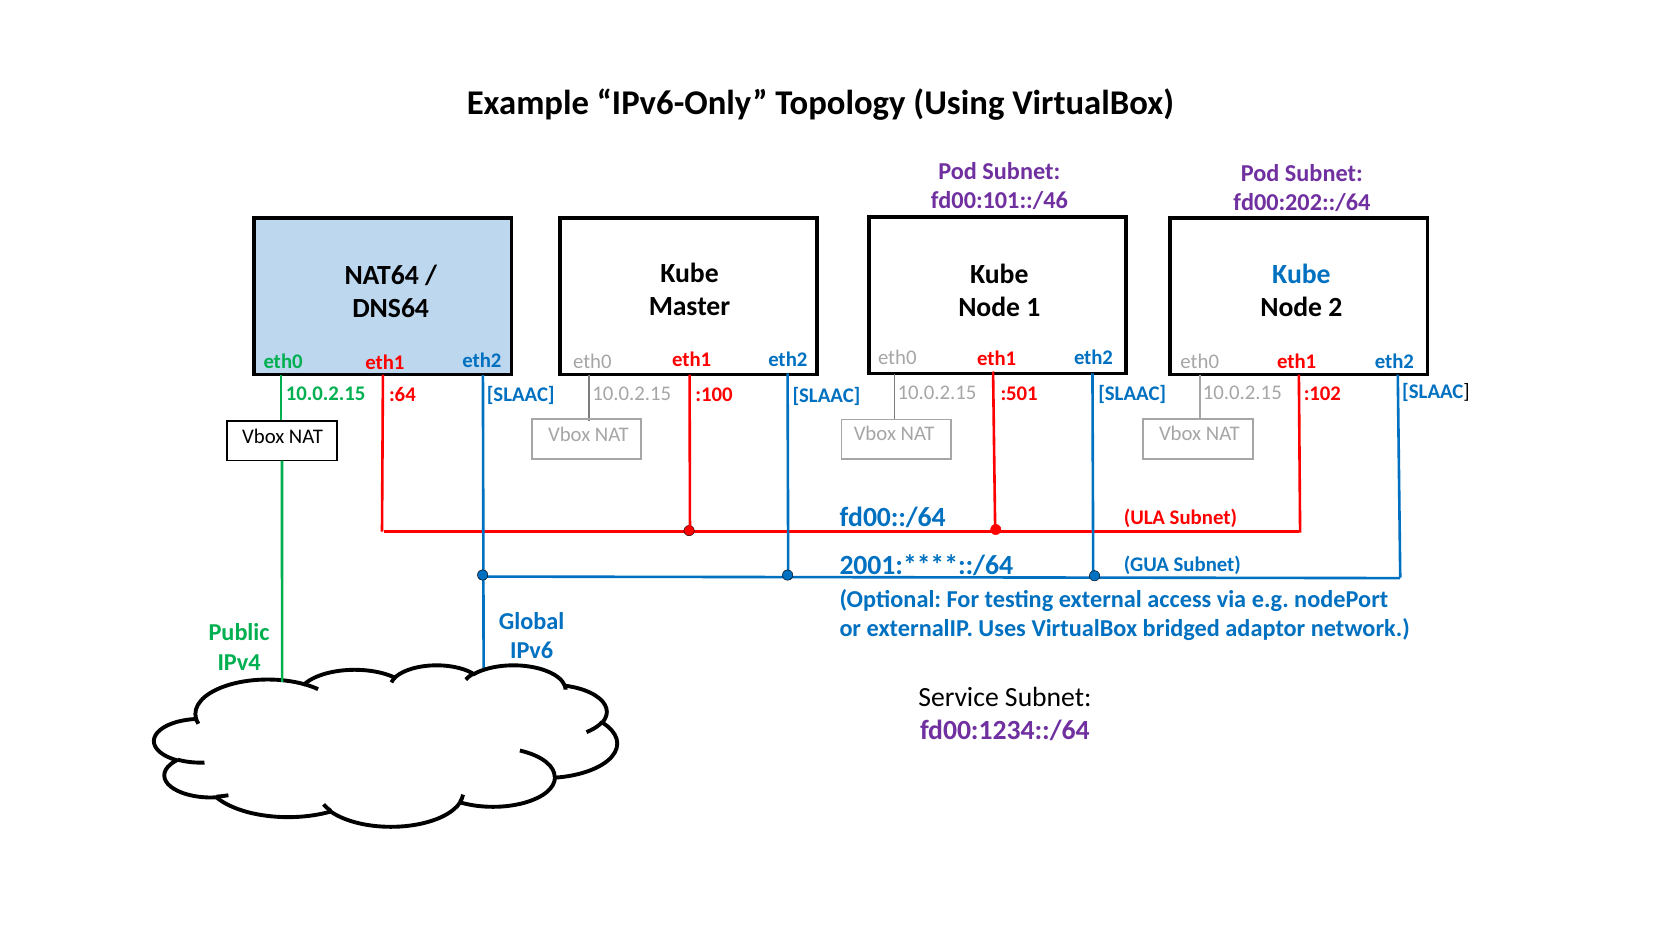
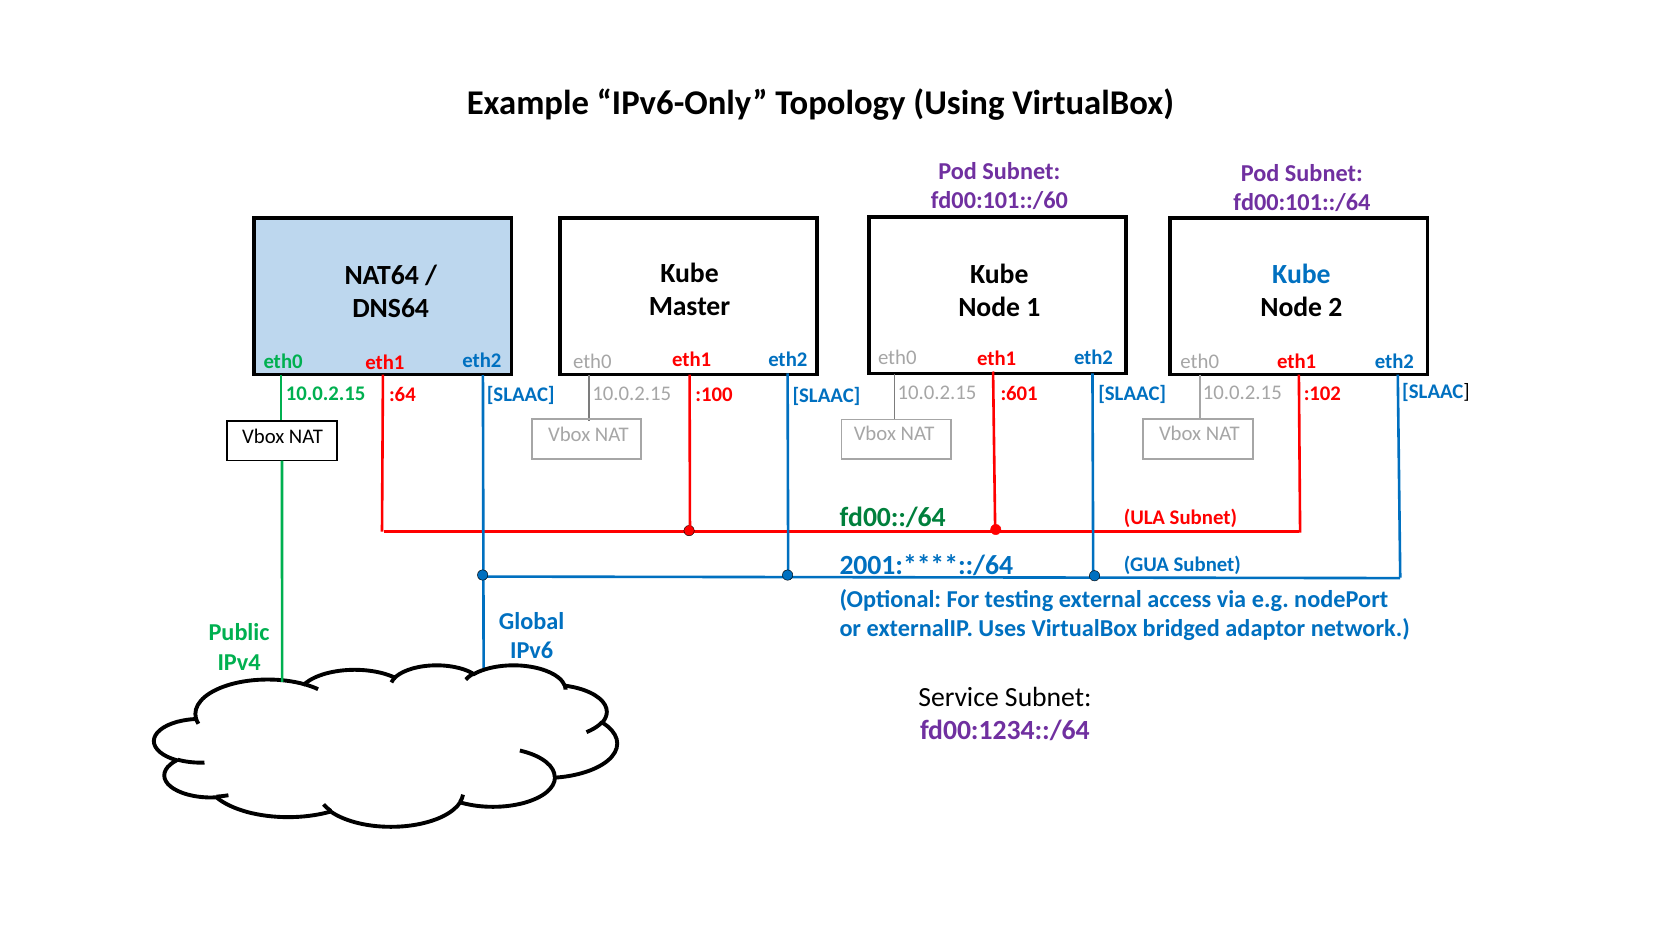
fd00:101::/46: fd00:101::/46 -> fd00:101::/60
fd00:202::/64: fd00:202::/64 -> fd00:101::/64
:501: :501 -> :601
fd00::/64 colour: blue -> green
